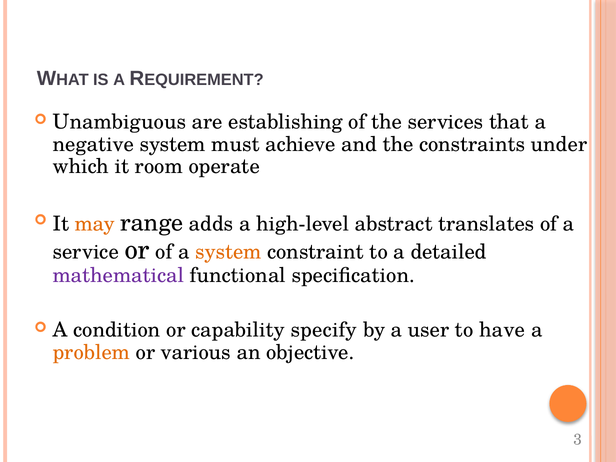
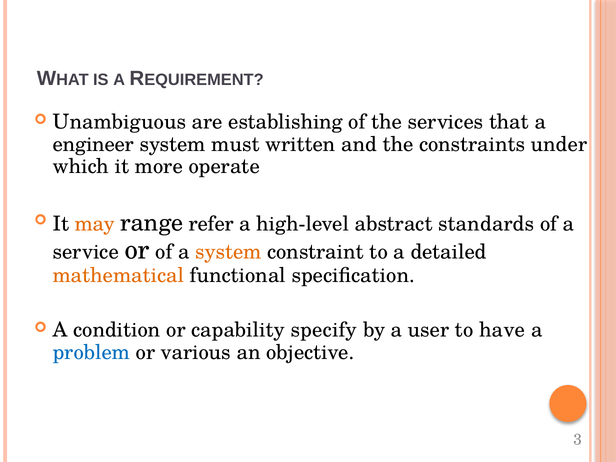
negative: negative -> engineer
achieve: achieve -> written
room: room -> more
adds: adds -> refer
translates: translates -> standards
mathematical colour: purple -> orange
problem colour: orange -> blue
